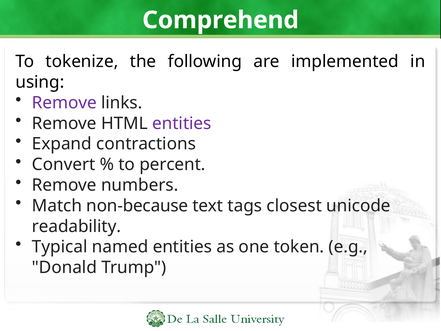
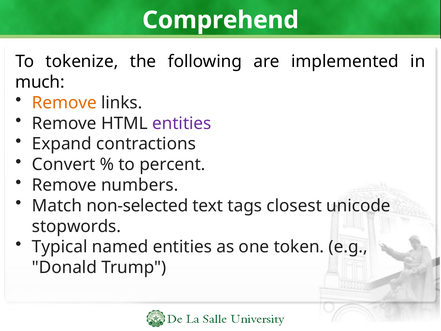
using: using -> much
Remove at (64, 103) colour: purple -> orange
non-because: non-because -> non-selected
readability: readability -> stopwords
